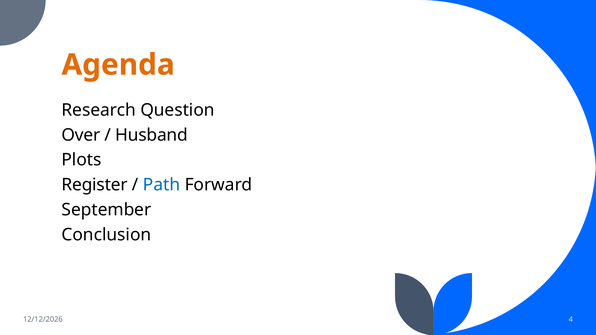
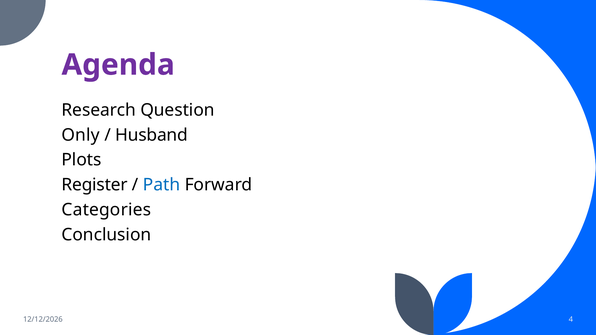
Agenda colour: orange -> purple
Over: Over -> Only
September: September -> Categories
